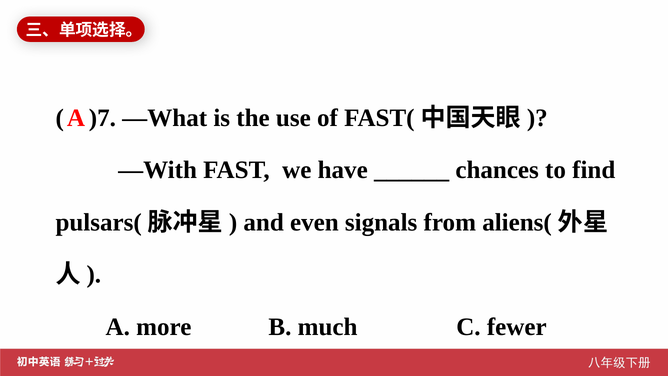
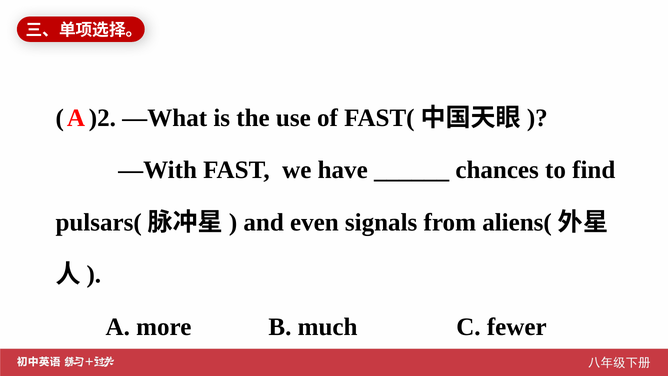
)7: )7 -> )2
